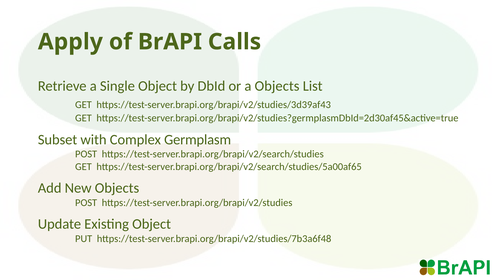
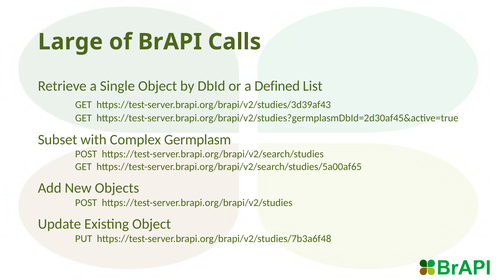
Apply: Apply -> Large
a Objects: Objects -> Defined
